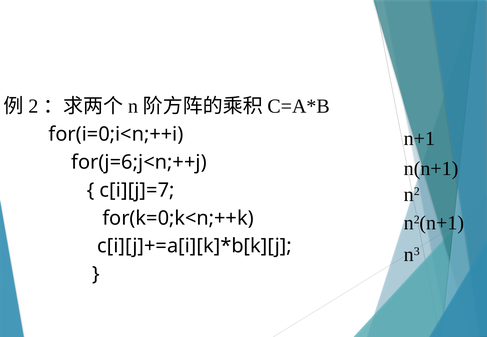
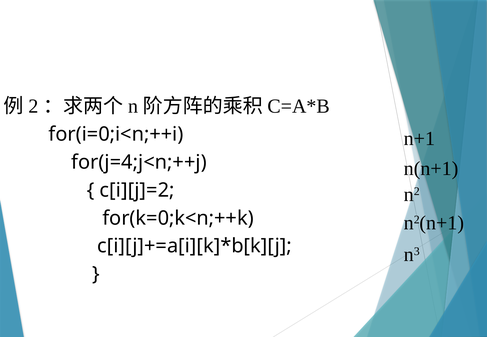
for(j=6;j<n;++j: for(j=6;j<n;++j -> for(j=4;j<n;++j
c[i][j]=7: c[i][j]=7 -> c[i][j]=2
